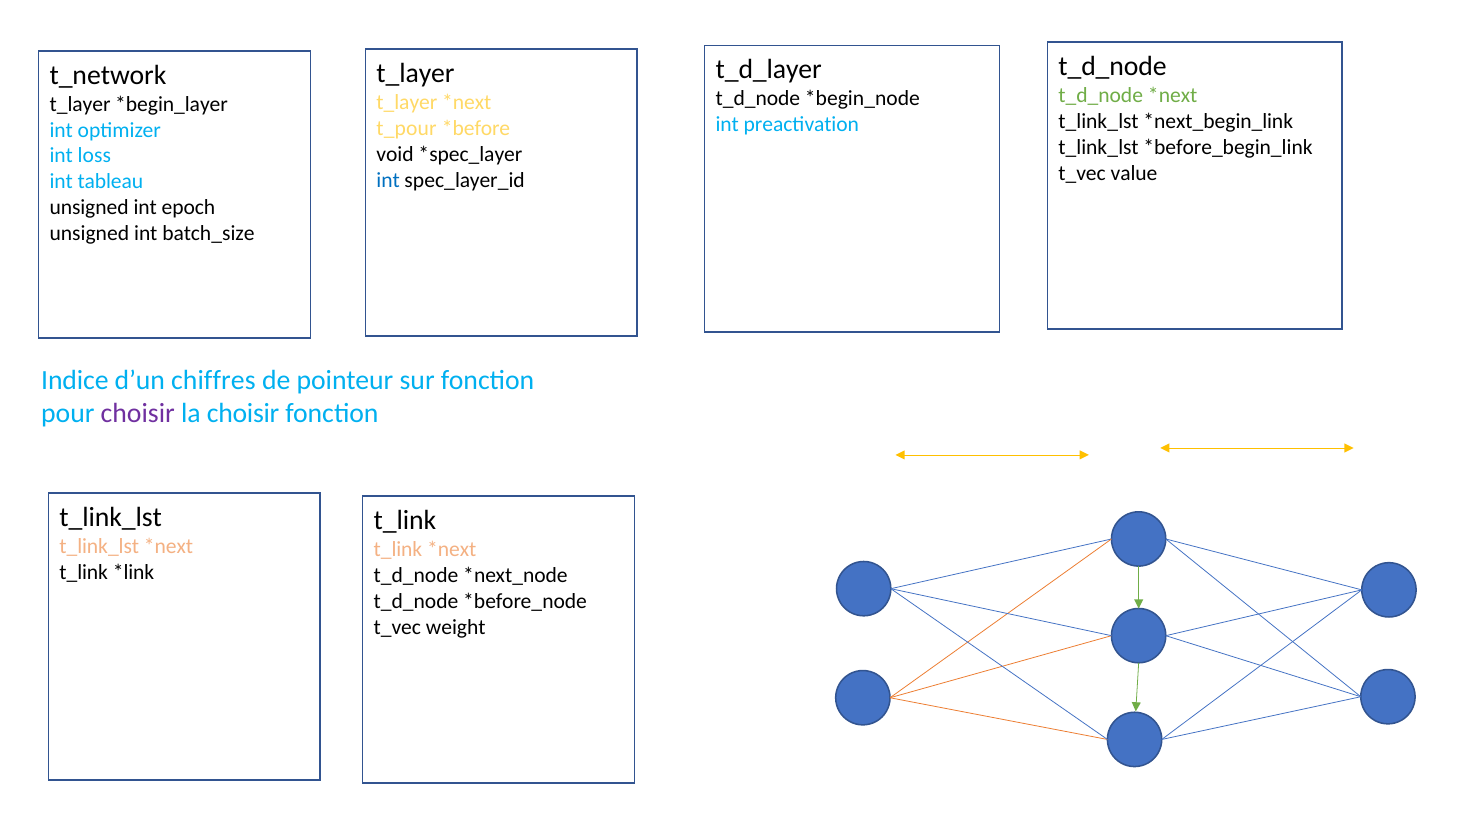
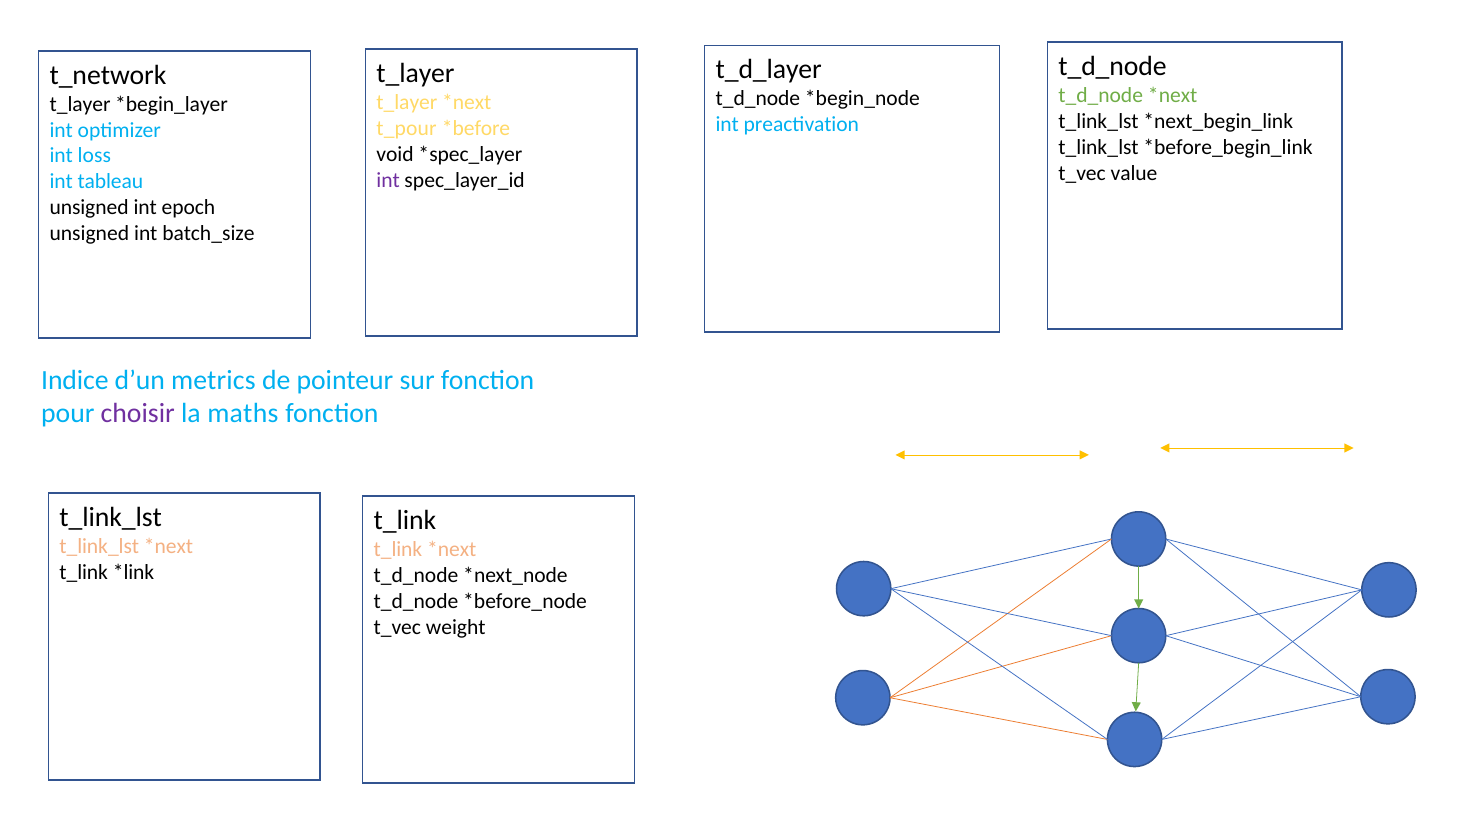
int at (388, 180) colour: blue -> purple
chiffres: chiffres -> metrics
la choisir: choisir -> maths
